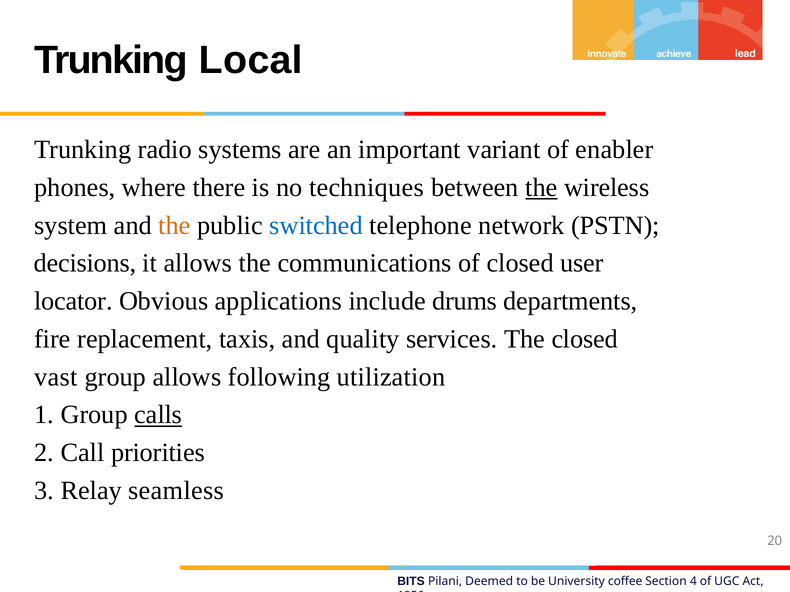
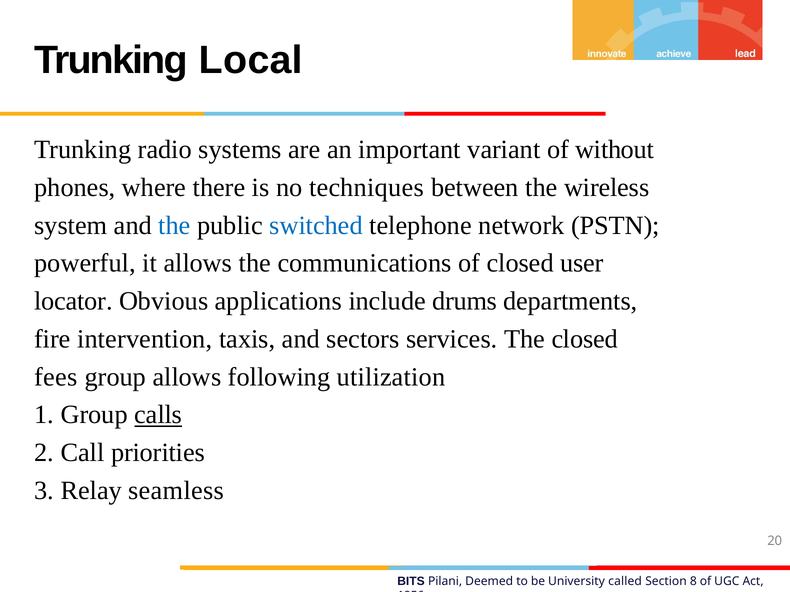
enabler: enabler -> without
the at (541, 188) underline: present -> none
the at (174, 226) colour: orange -> blue
decisions: decisions -> powerful
replacement: replacement -> intervention
quality: quality -> sectors
vast: vast -> fees
coffee: coffee -> called
4: 4 -> 8
